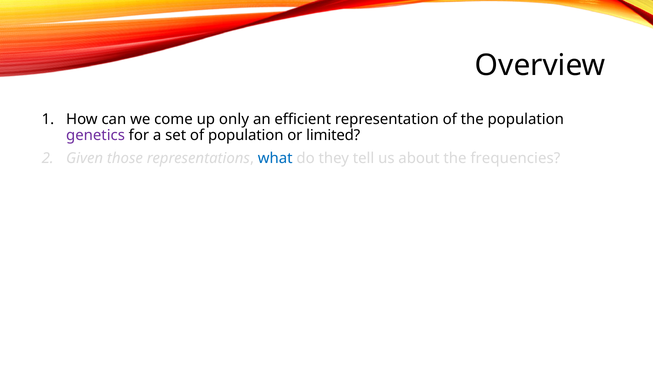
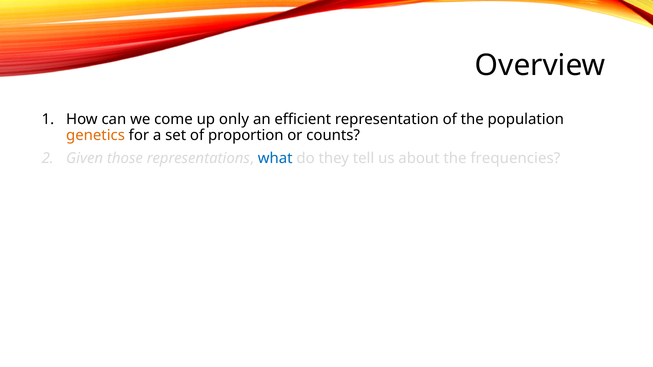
genetics colour: purple -> orange
of population: population -> proportion
limited: limited -> counts
